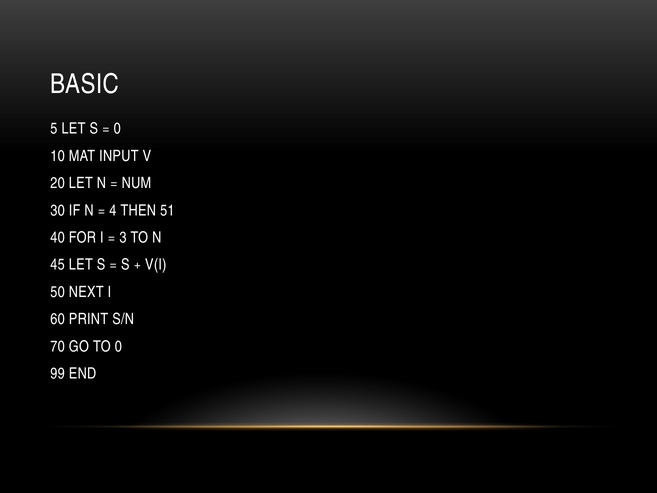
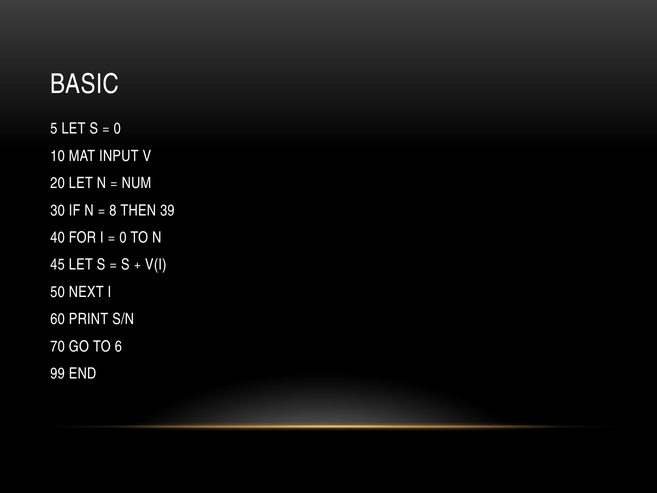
4: 4 -> 8
51: 51 -> 39
3 at (123, 238): 3 -> 0
TO 0: 0 -> 6
